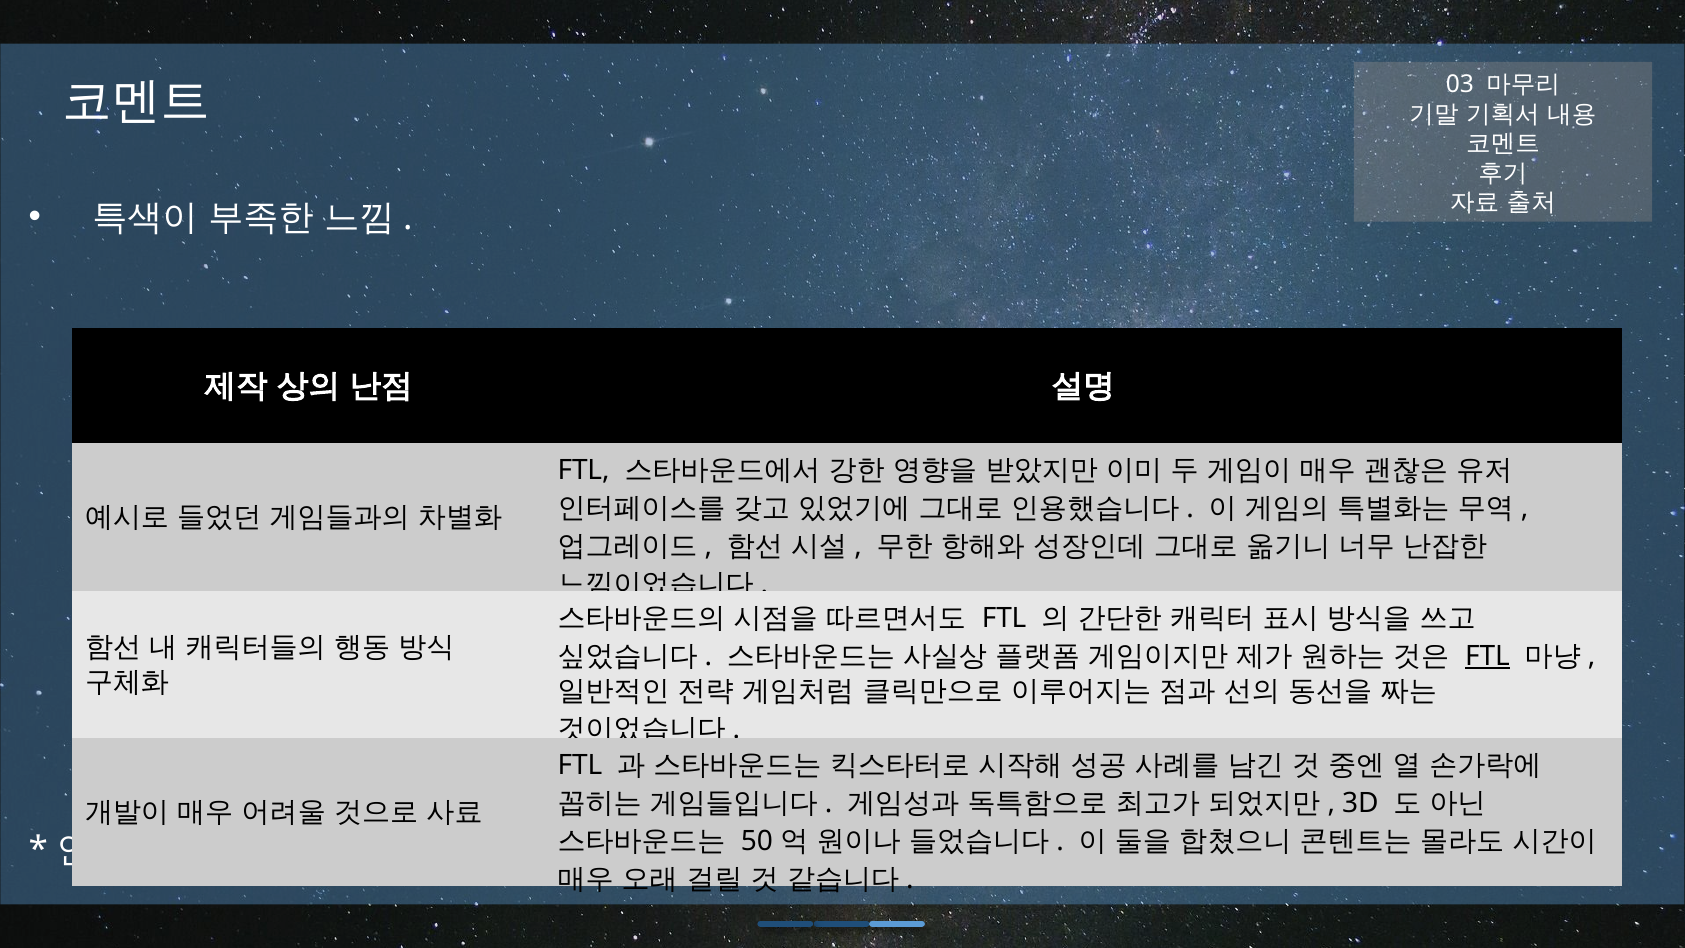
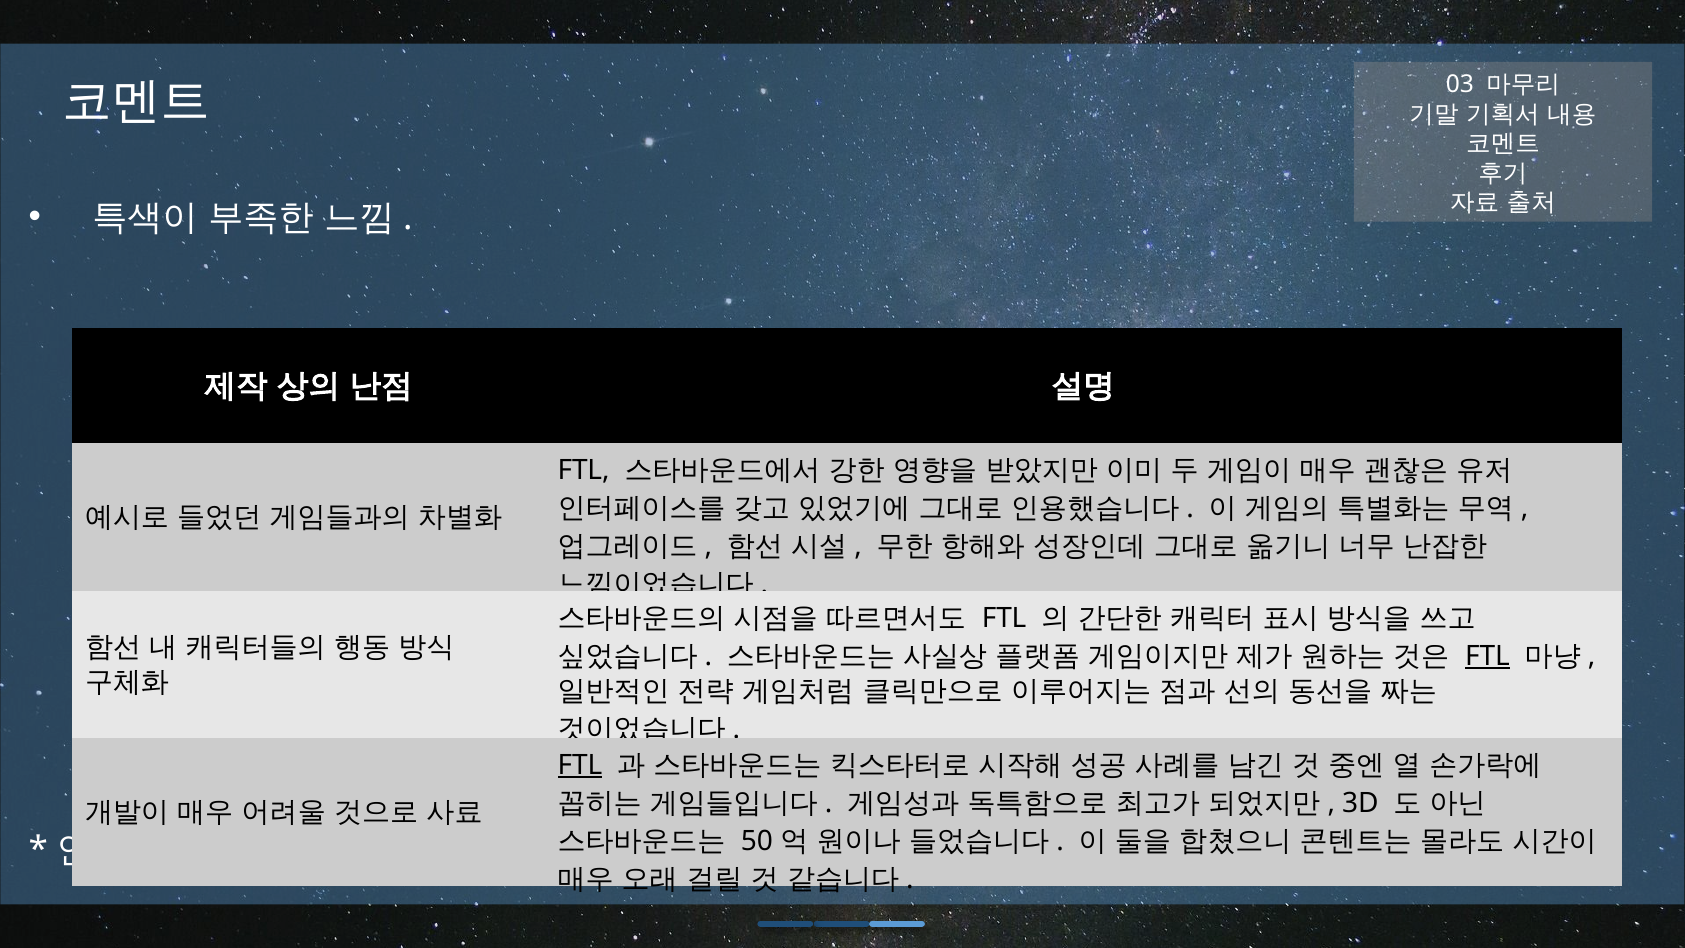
FTL at (580, 765) underline: none -> present
